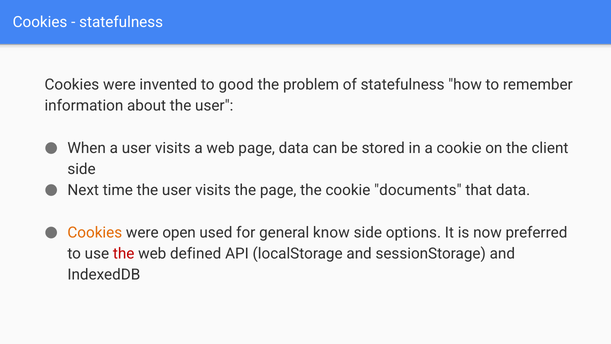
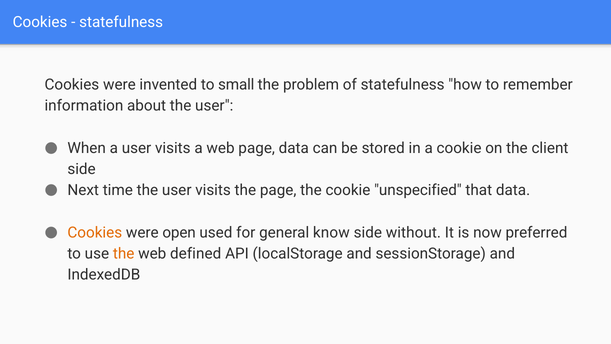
good: good -> small
documents: documents -> unspecified
options: options -> without
the at (124, 253) colour: red -> orange
